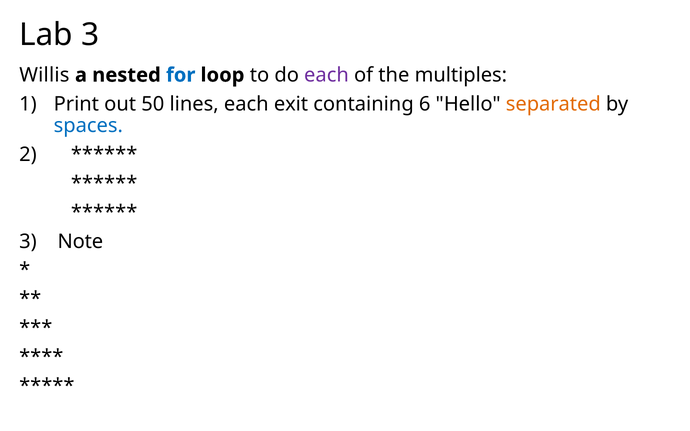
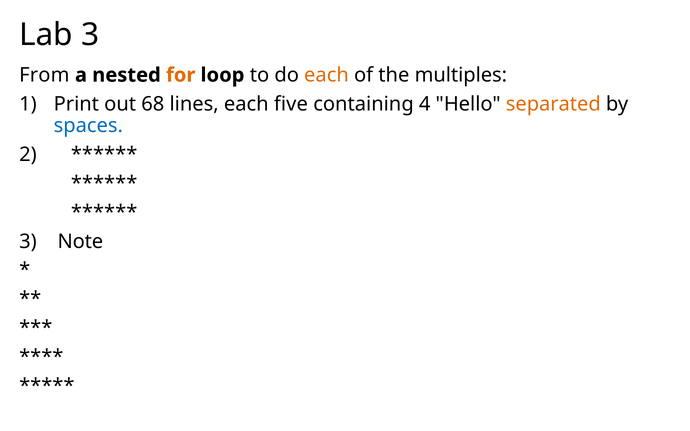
Willis: Willis -> From
for colour: blue -> orange
each at (326, 75) colour: purple -> orange
50: 50 -> 68
exit: exit -> five
6: 6 -> 4
